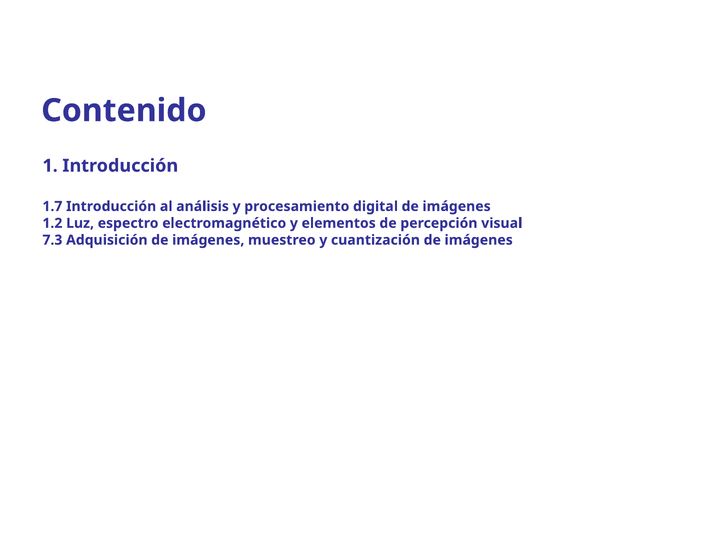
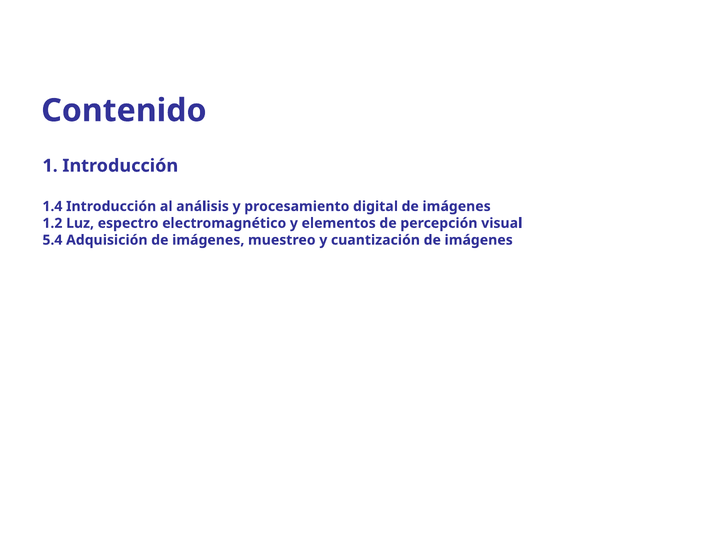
1.7: 1.7 -> 1.4
7.3: 7.3 -> 5.4
